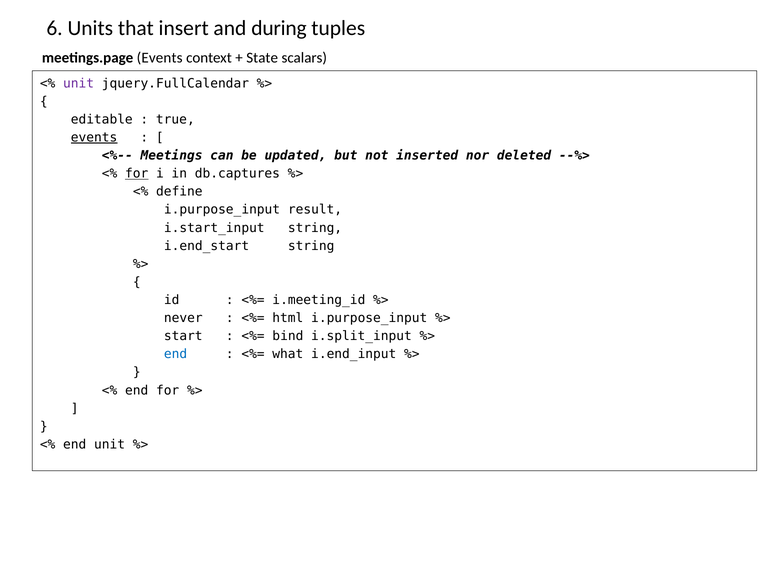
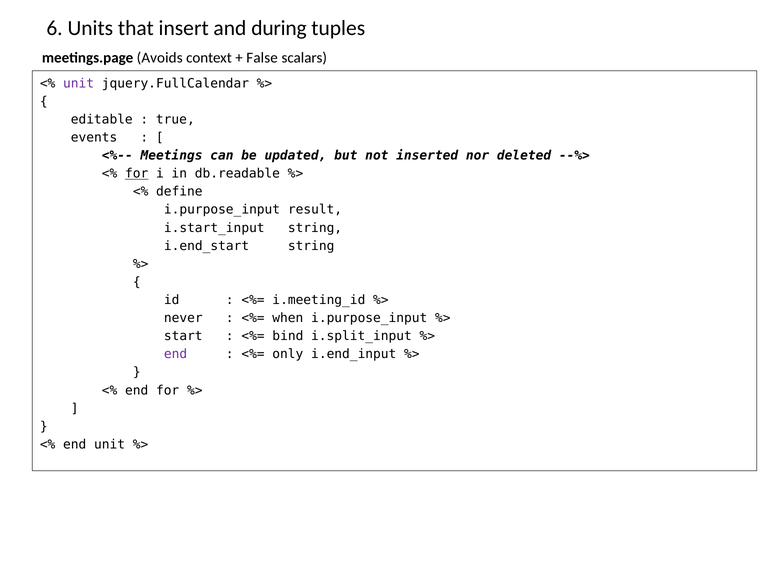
meetings.page Events: Events -> Avoids
State: State -> False
events at (94, 137) underline: present -> none
db.captures: db.captures -> db.readable
html: html -> when
end at (176, 354) colour: blue -> purple
what: what -> only
